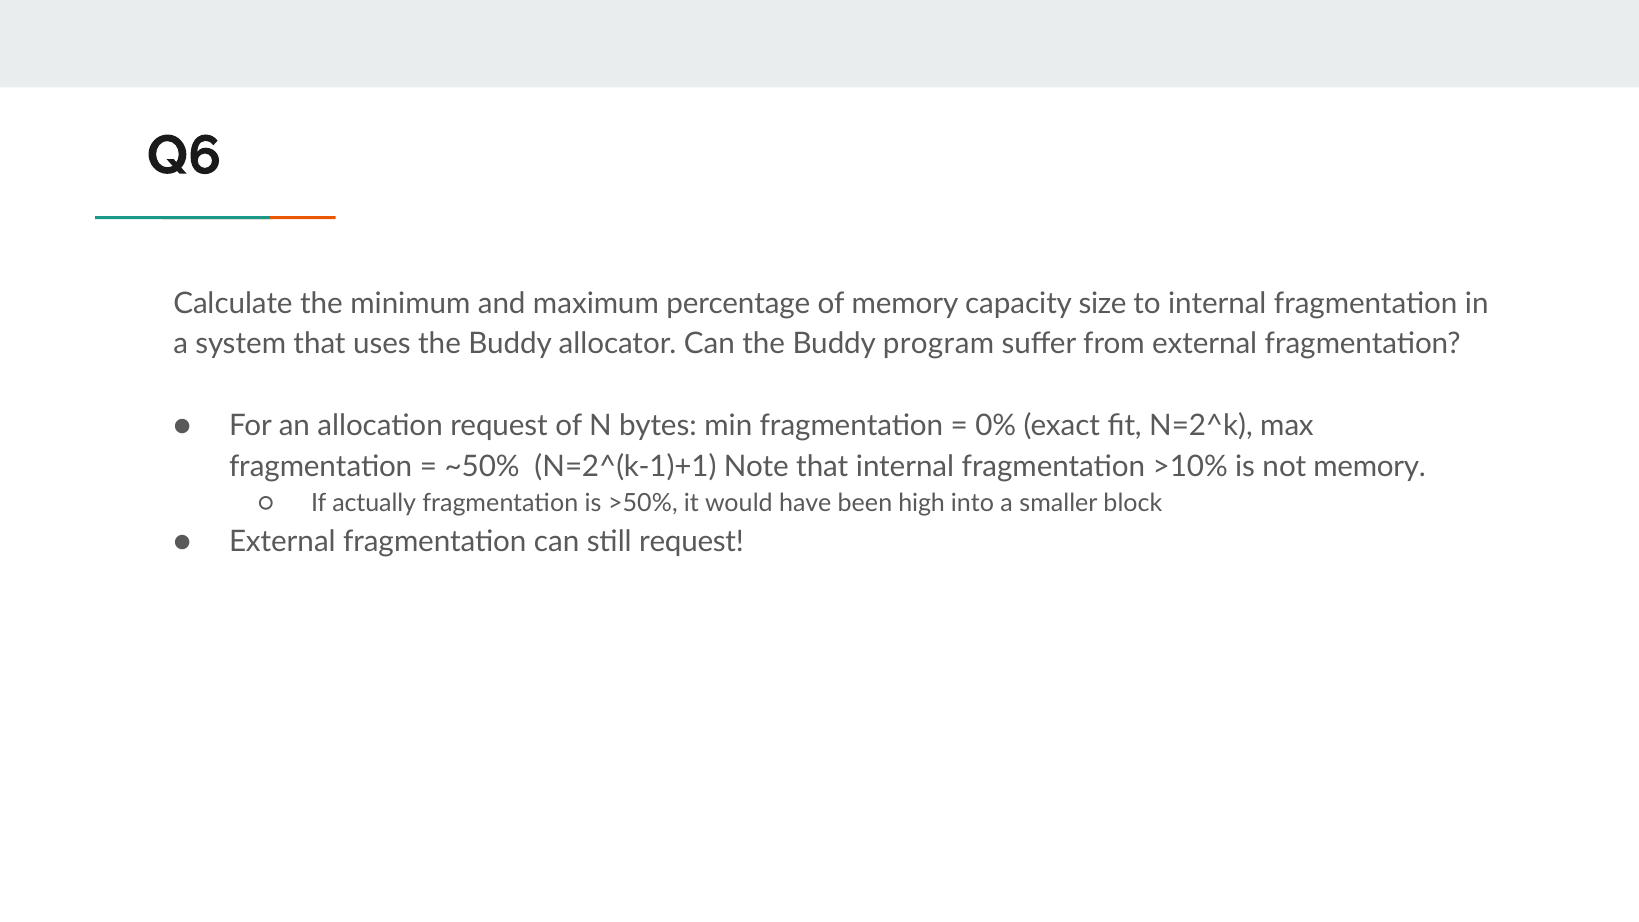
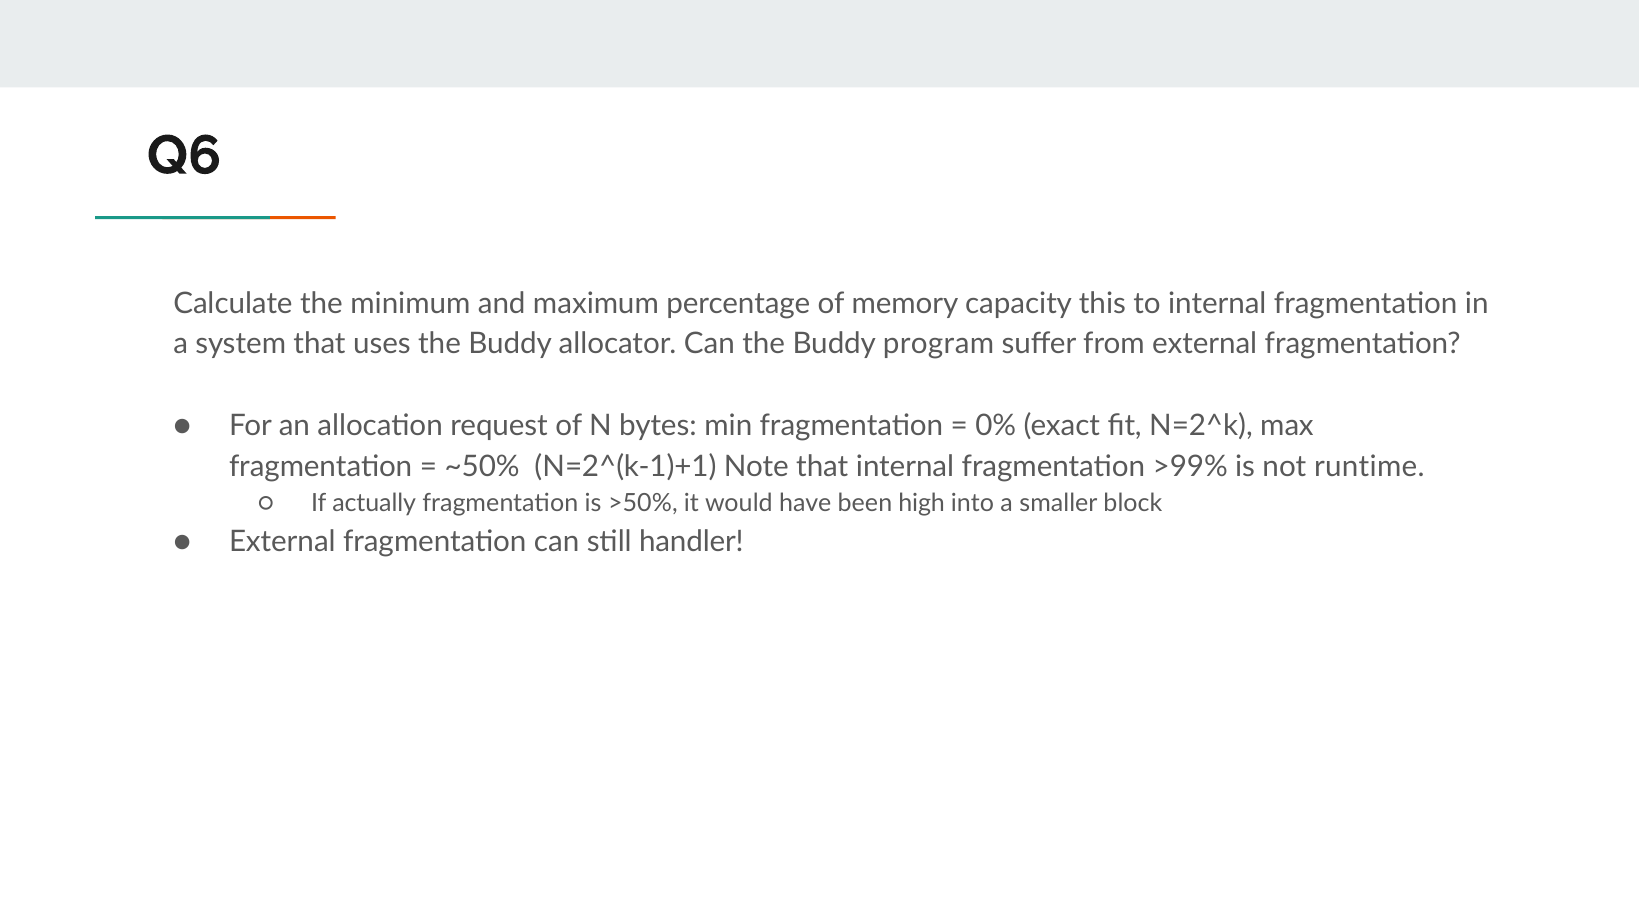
size: size -> this
>10%: >10% -> >99%
not memory: memory -> runtime
still request: request -> handler
